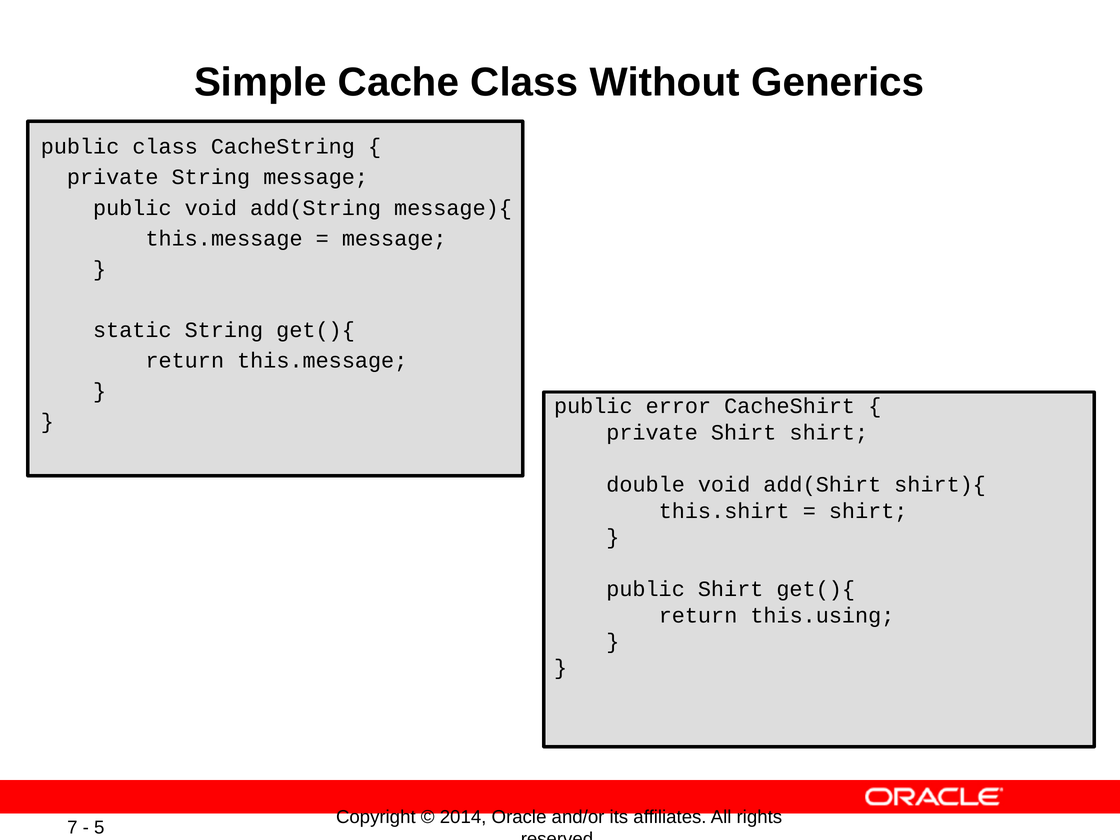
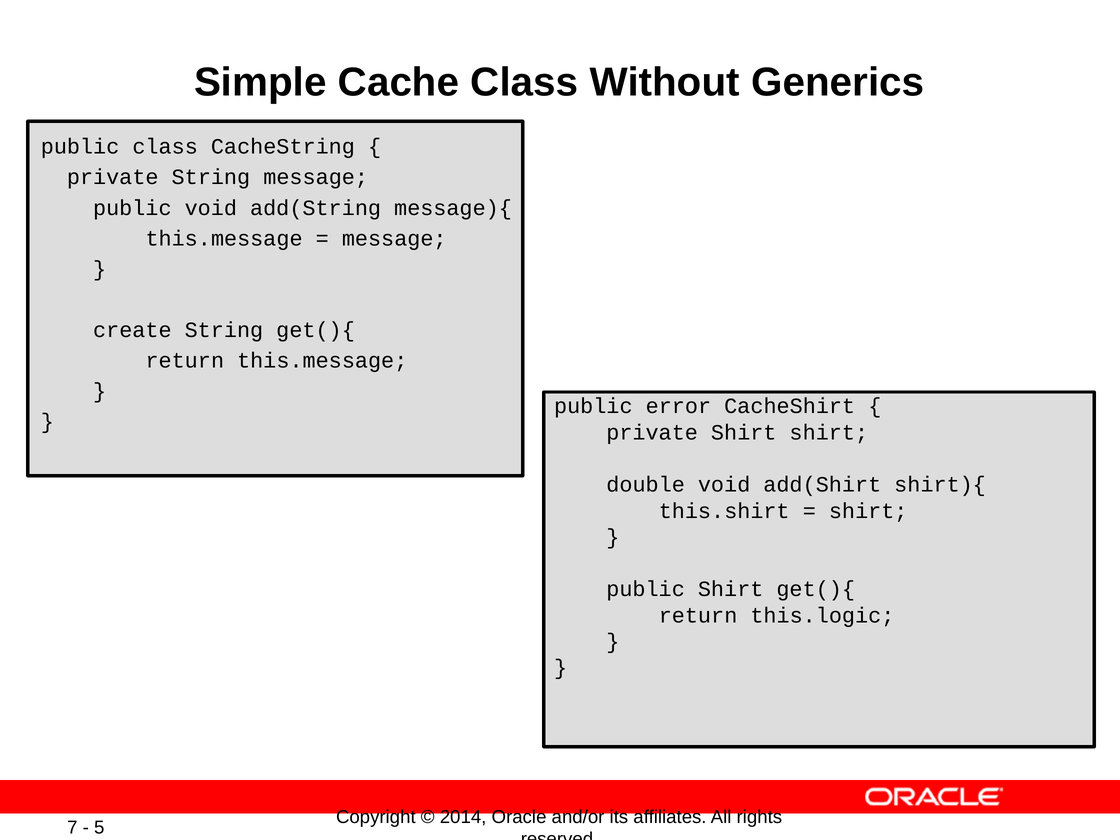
static: static -> create
this.using: this.using -> this.logic
